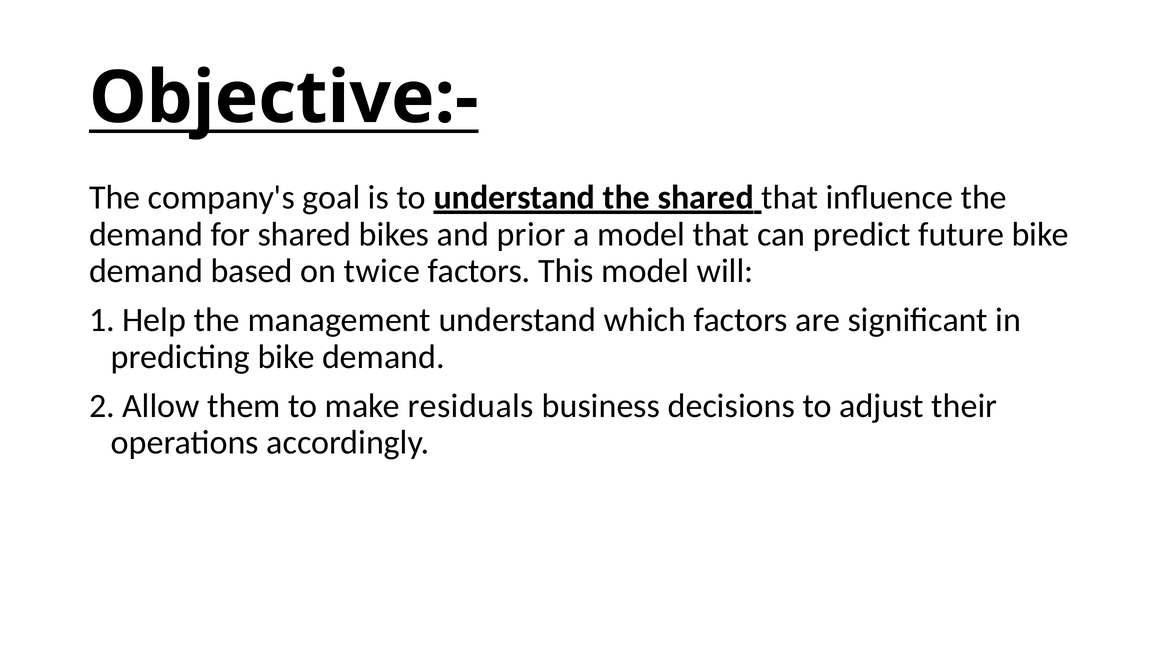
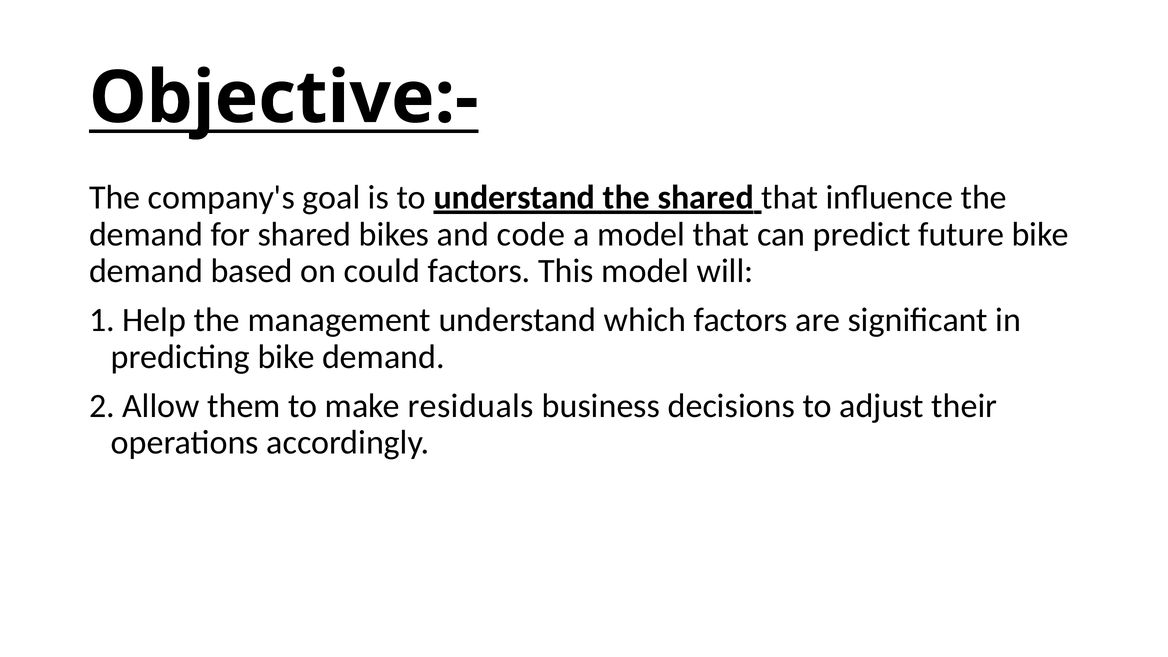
prior: prior -> code
twice: twice -> could
